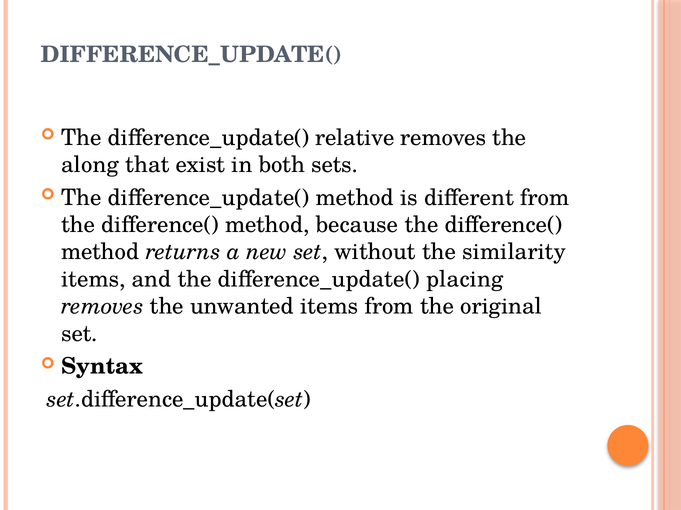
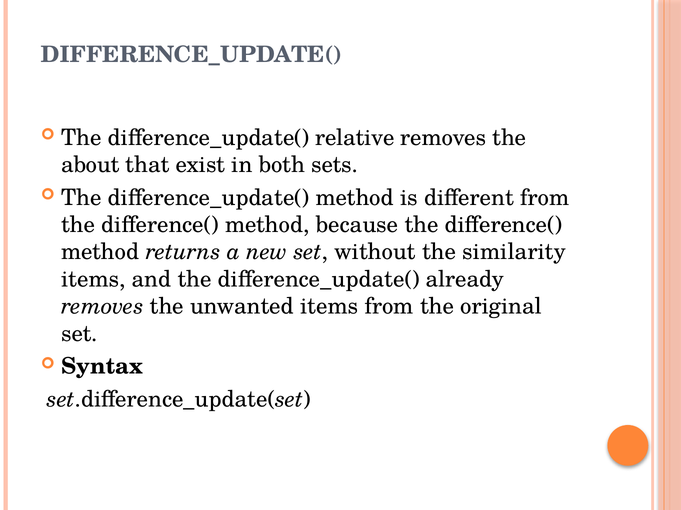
along: along -> about
placing: placing -> already
